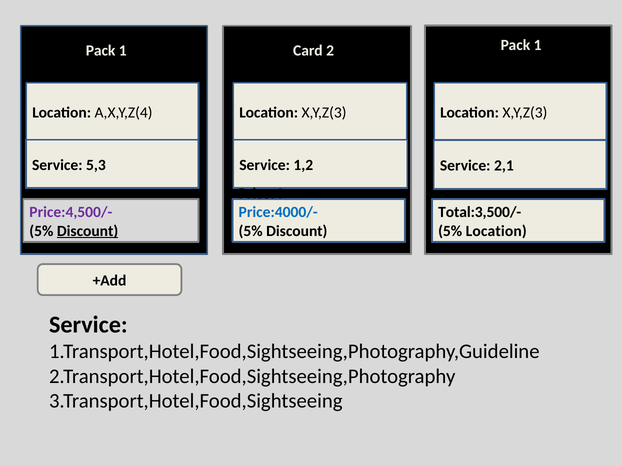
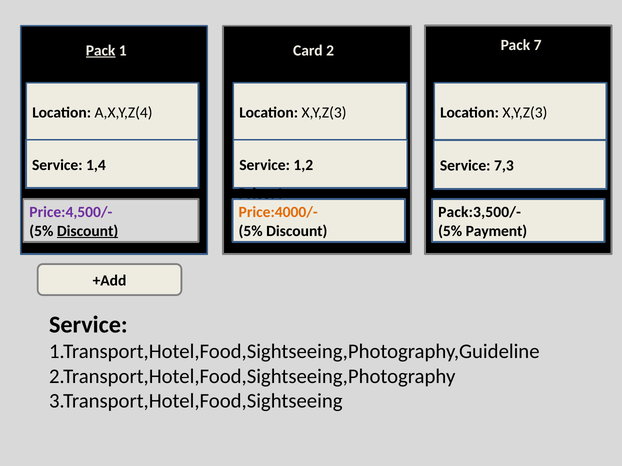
1 at (538, 45): 1 -> 7
Pack at (101, 51) underline: none -> present
5,3: 5,3 -> 1,4
2,1: 2,1 -> 7,3
Price:4000/- colour: blue -> orange
Total:3,500/-: Total:3,500/- -> Pack:3,500/-
5% Location: Location -> Payment
